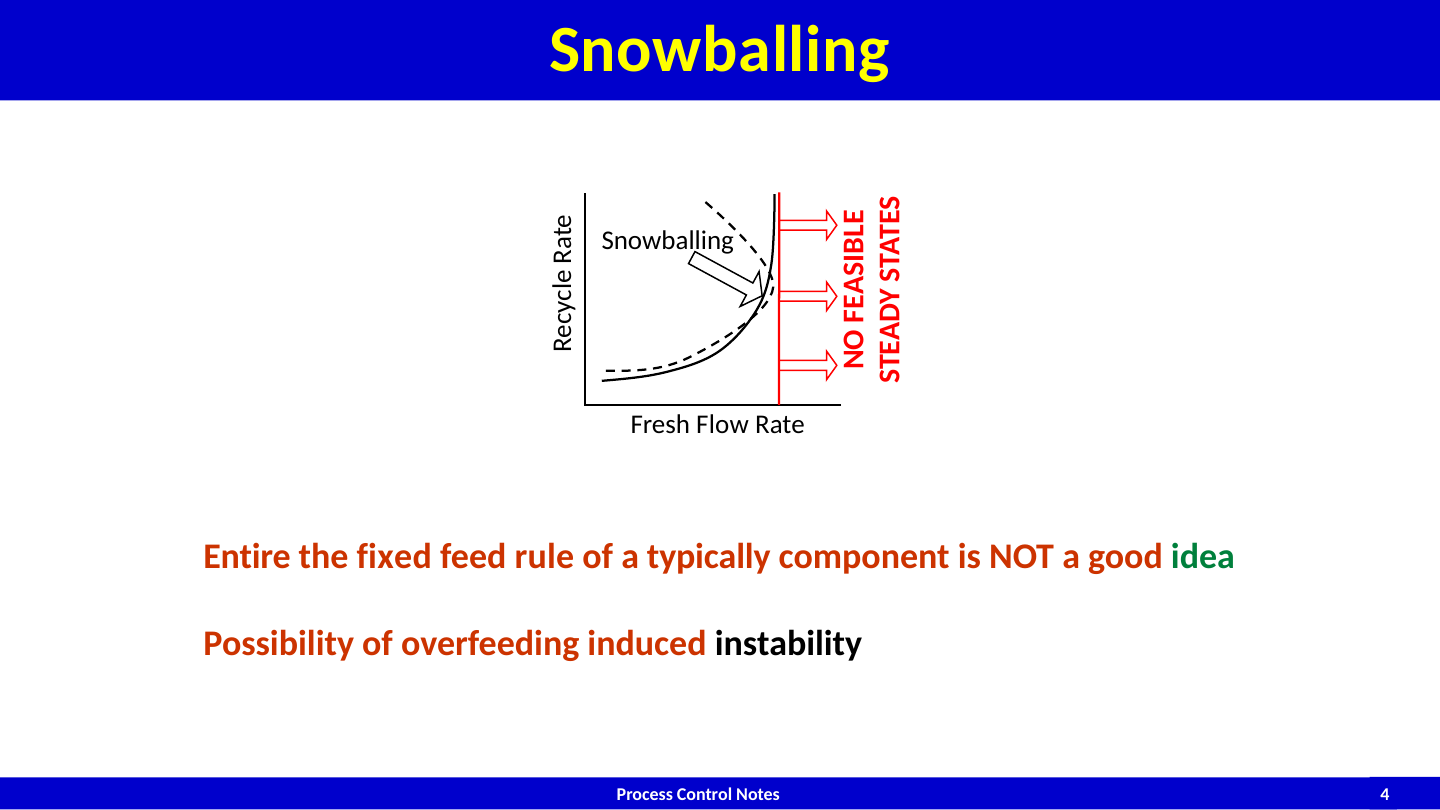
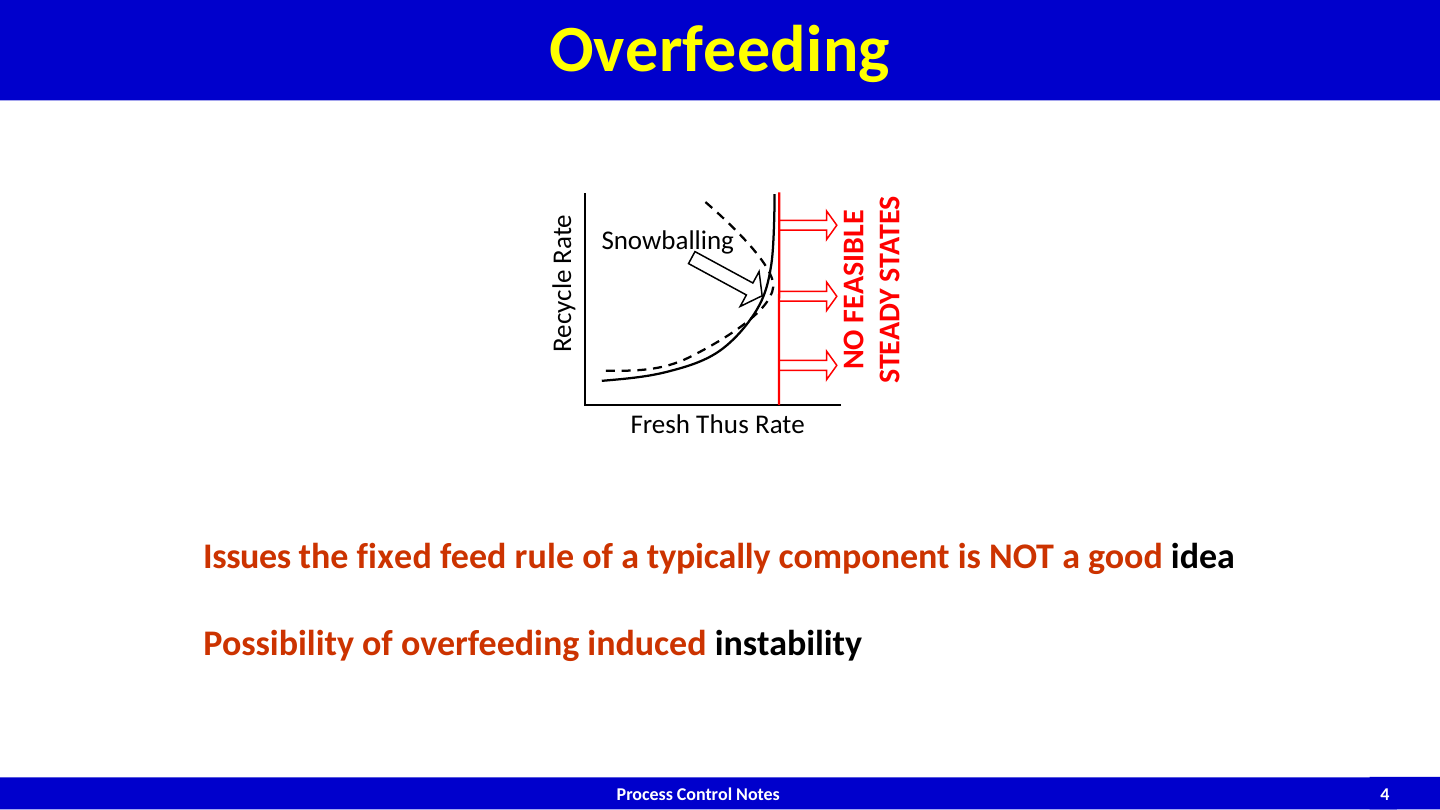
Snowballing at (719, 50): Snowballing -> Overfeeding
Flow: Flow -> Thus
Entire: Entire -> Issues
idea colour: green -> black
